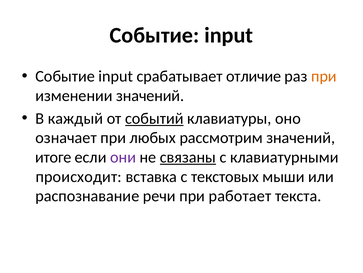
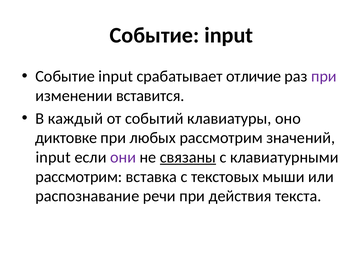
при at (324, 76) colour: orange -> purple
изменении значений: значений -> вставится
событий underline: present -> none
означает: означает -> диктовке
итоге at (53, 157): итоге -> input
происходит at (79, 176): происходит -> рассмотрим
работает: работает -> действия
